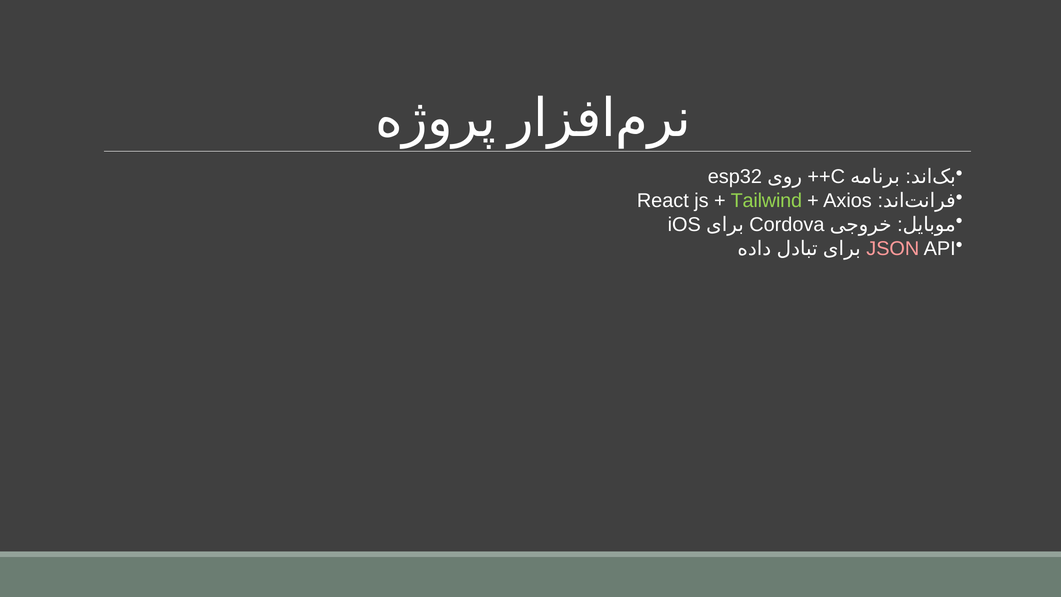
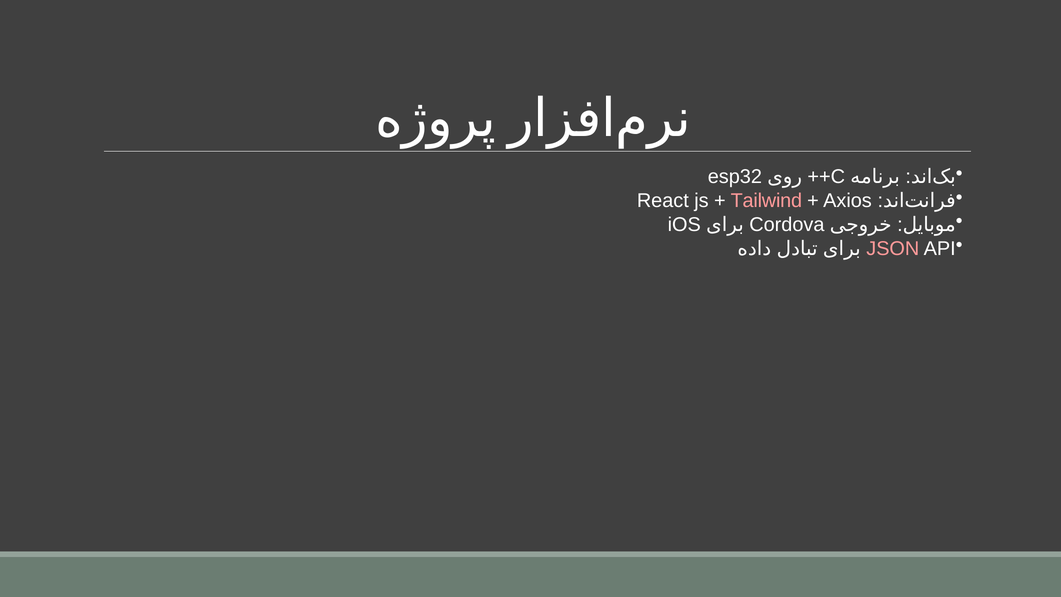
Tailwind colour: light green -> pink
